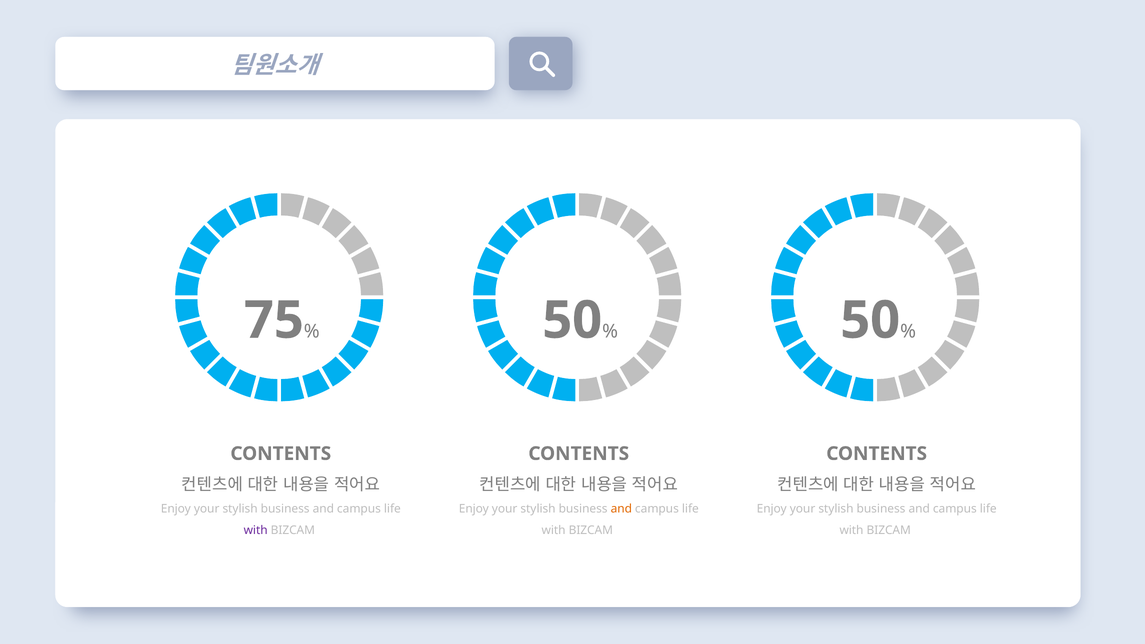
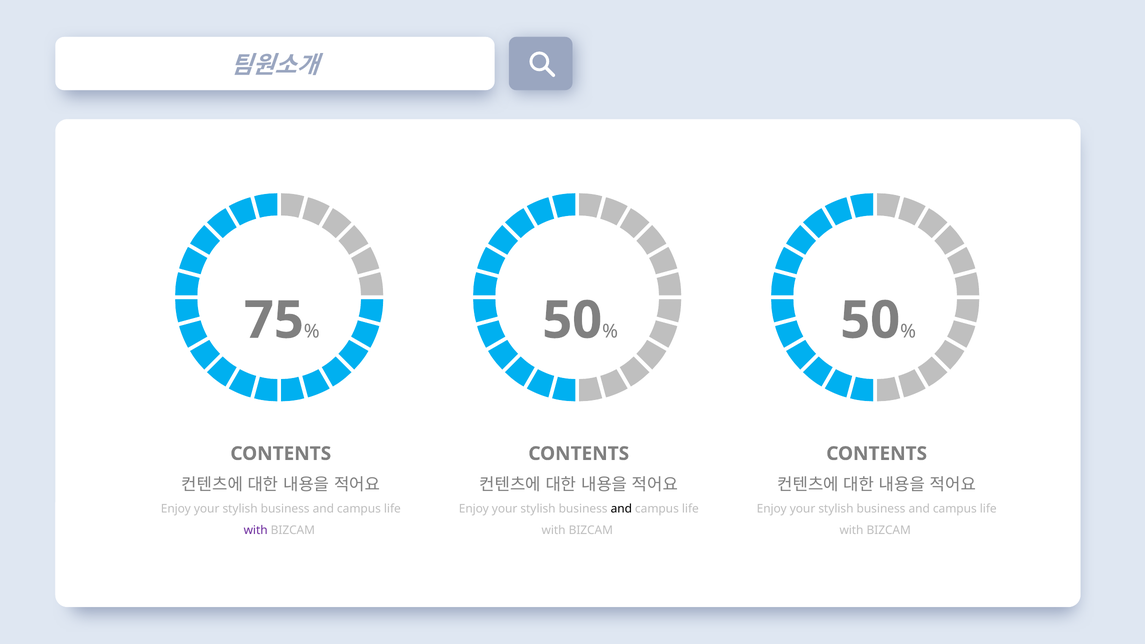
and at (621, 509) colour: orange -> black
